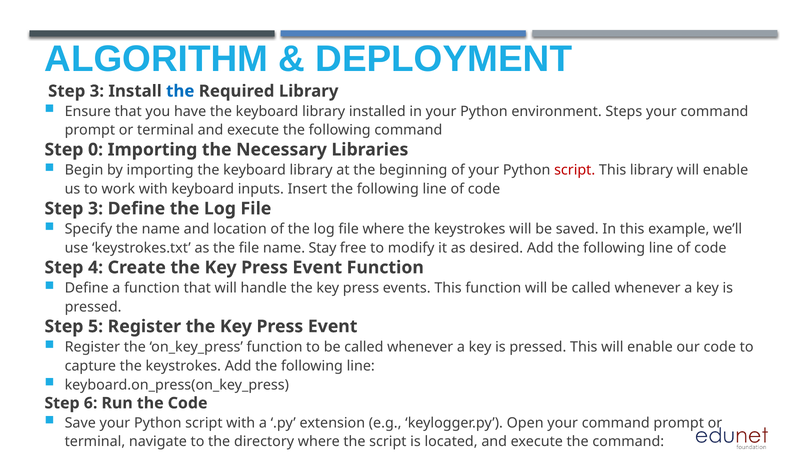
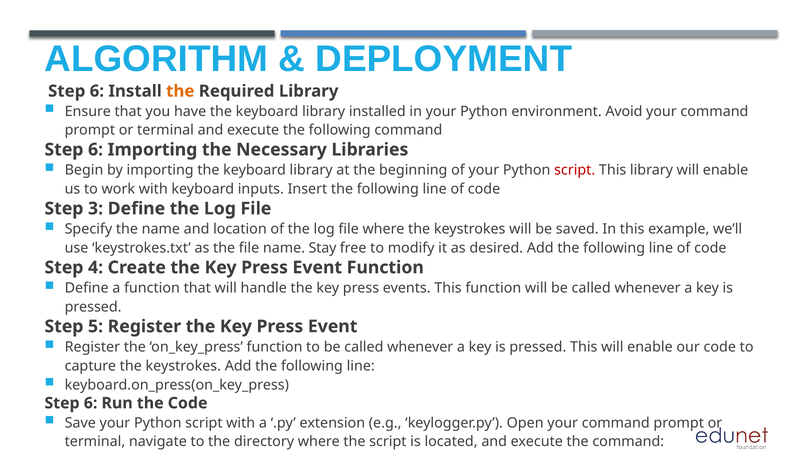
3 at (97, 91): 3 -> 6
the at (180, 91) colour: blue -> orange
Steps: Steps -> Avoid
0 at (96, 150): 0 -> 6
